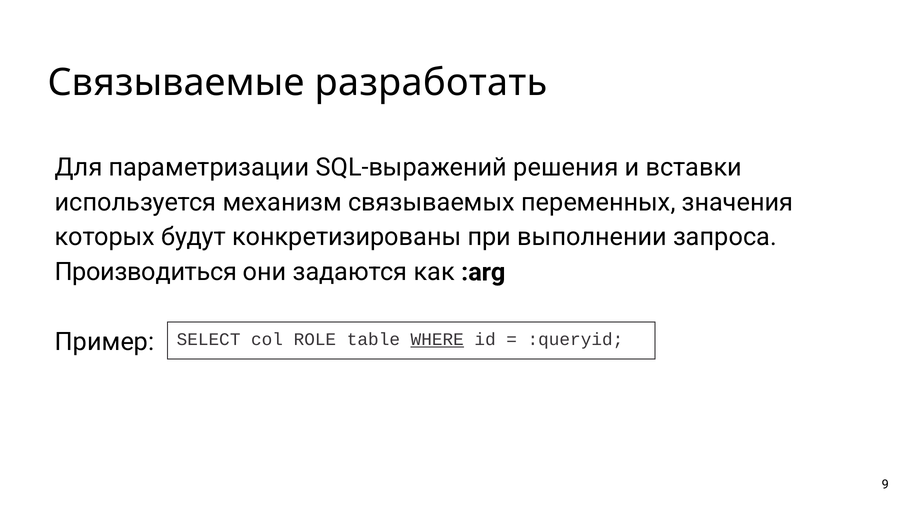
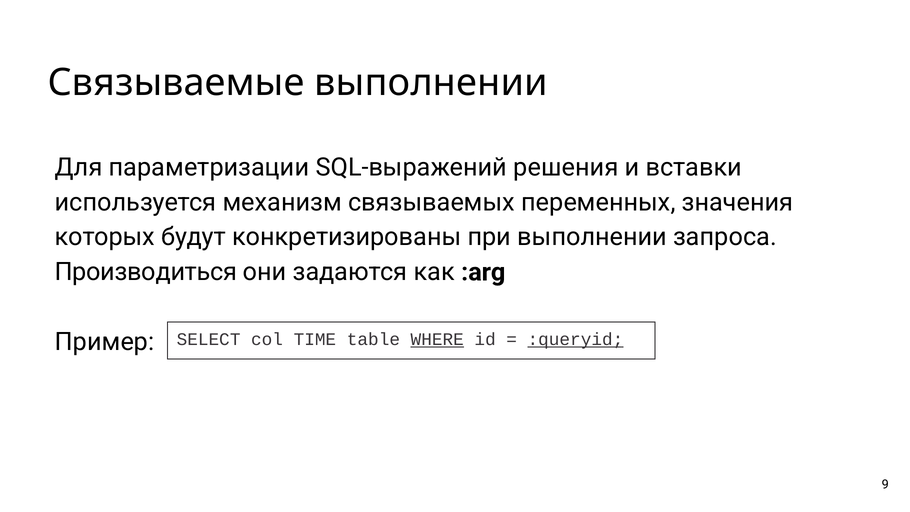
Связываемые разработать: разработать -> выполнении
ROLE: ROLE -> TIME
:queryid underline: none -> present
